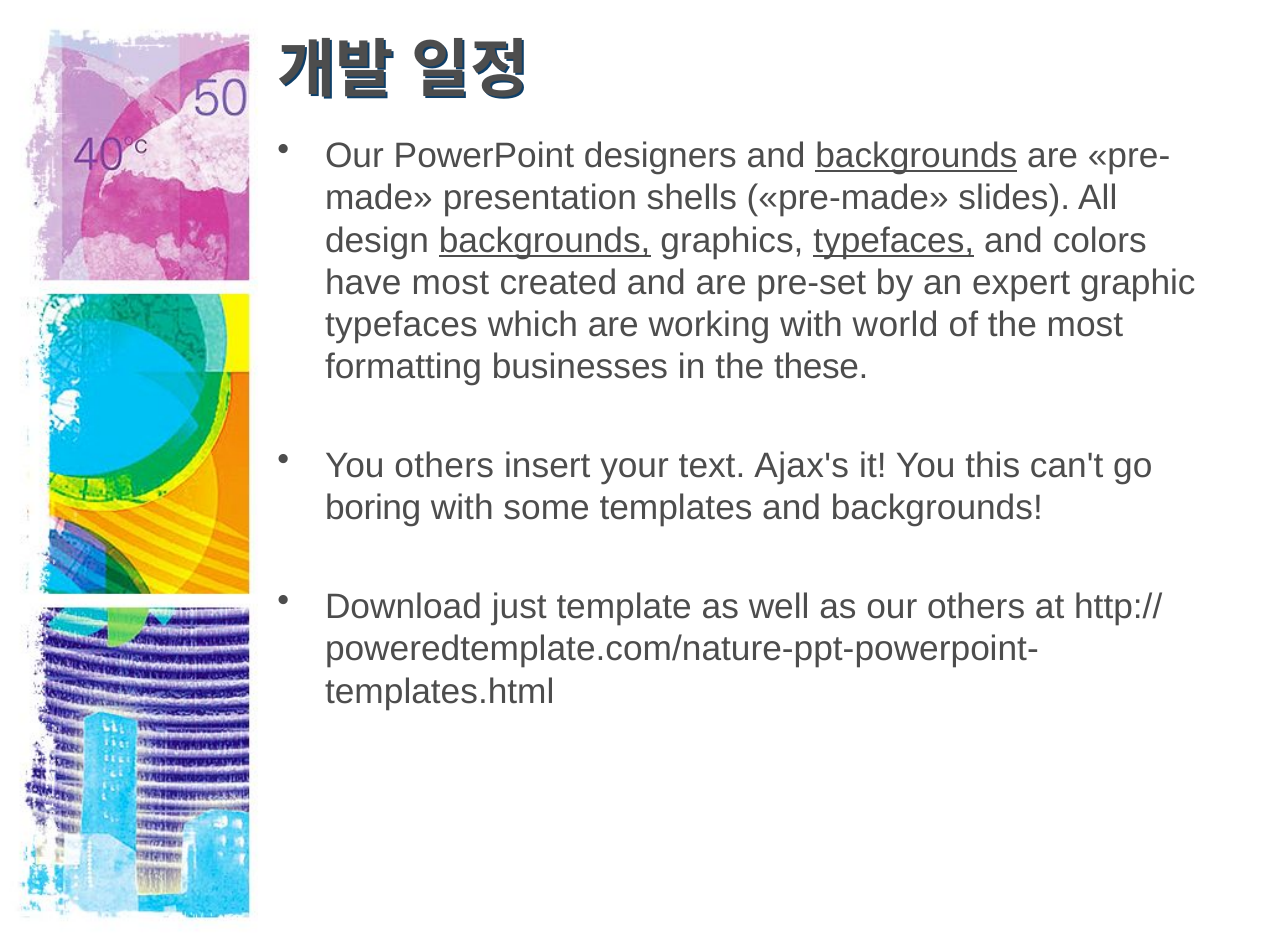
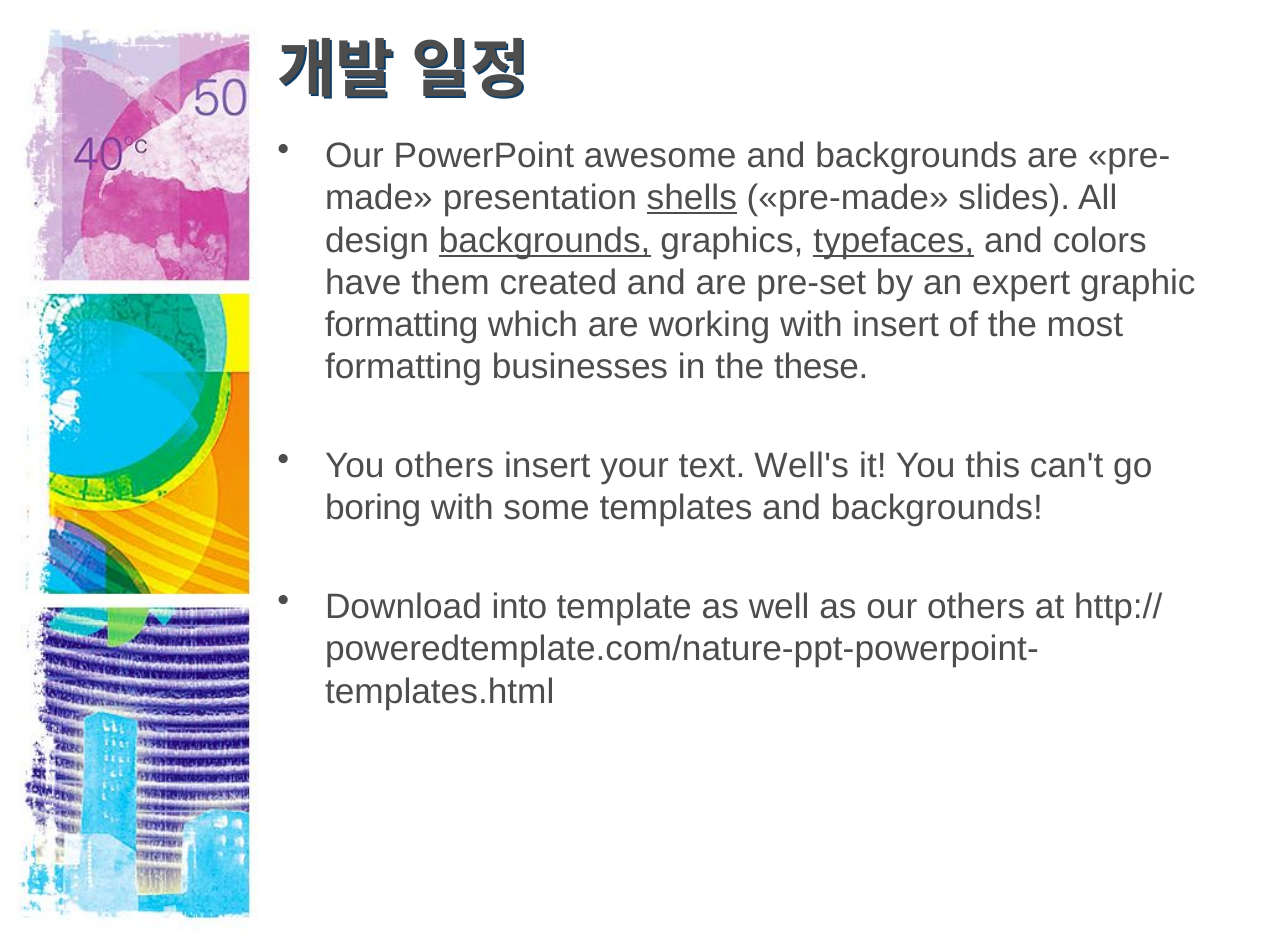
designers: designers -> awesome
backgrounds at (916, 156) underline: present -> none
shells underline: none -> present
have most: most -> them
typefaces at (401, 325): typefaces -> formatting
with world: world -> insert
Ajax's: Ajax's -> Well's
just: just -> into
